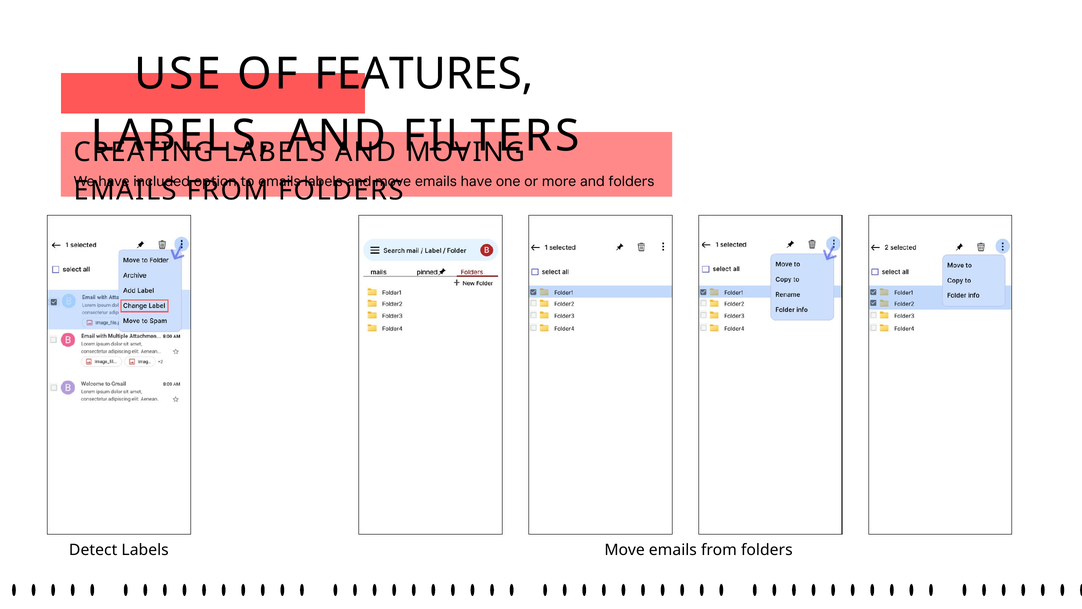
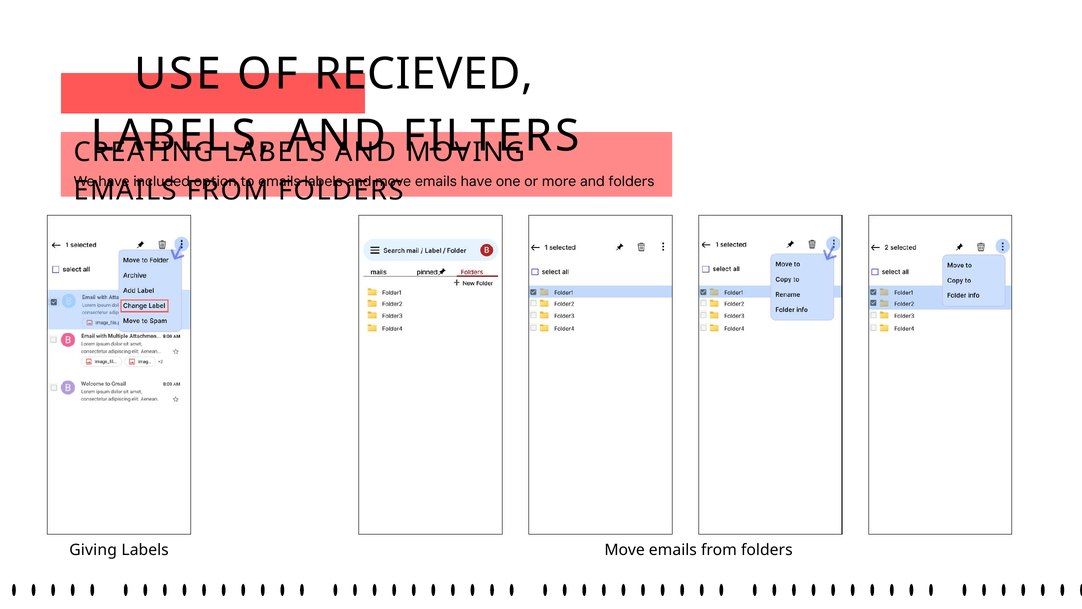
FEATURES: FEATURES -> RECIEVED
Detect: Detect -> Giving
